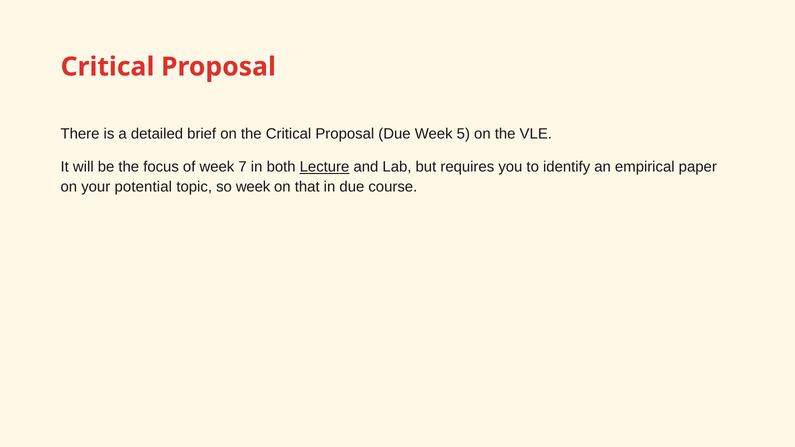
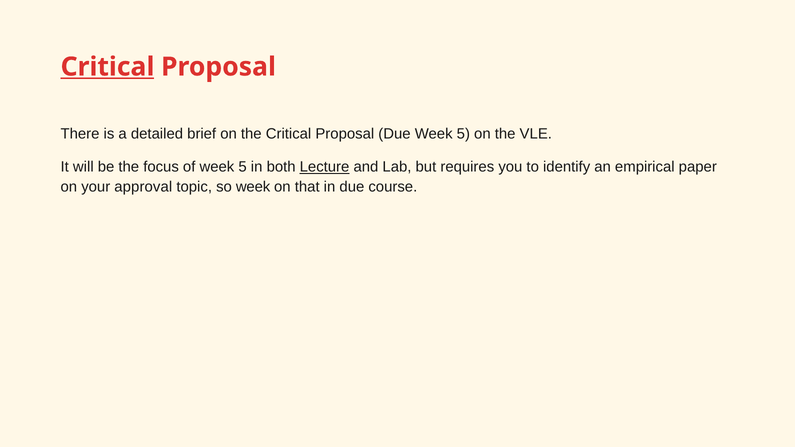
Critical at (107, 67) underline: none -> present
of week 7: 7 -> 5
potential: potential -> approval
